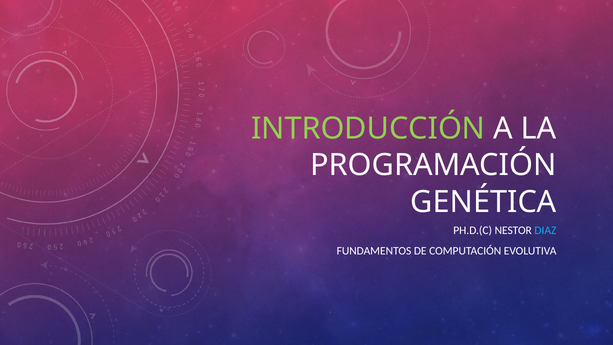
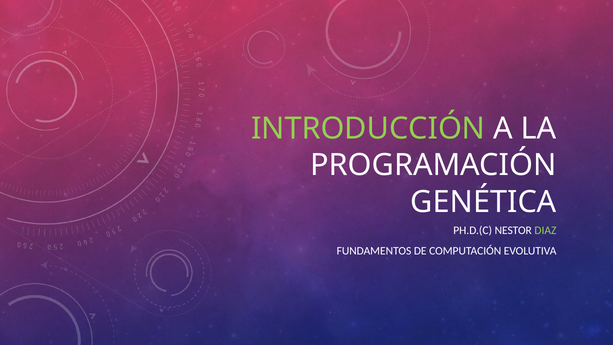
DIAZ colour: light blue -> light green
